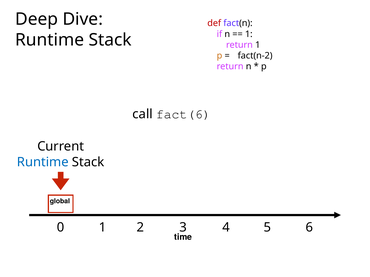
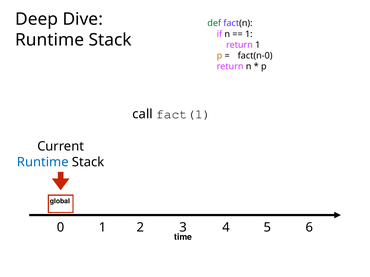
def colour: red -> green
fact(n-2: fact(n-2 -> fact(n-0
fact(6: fact(6 -> fact(1
